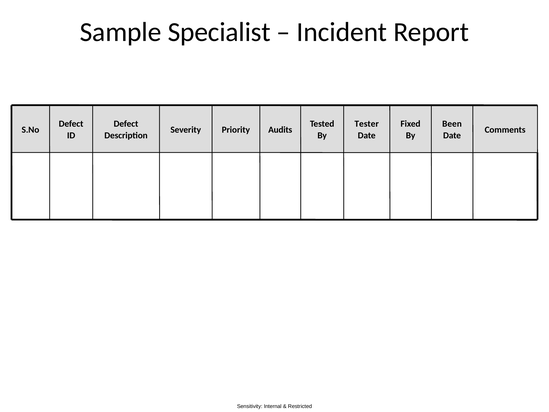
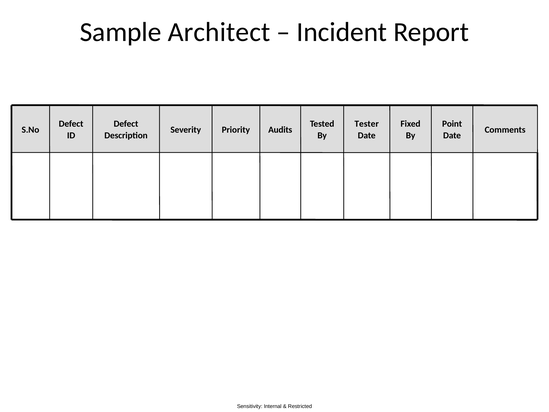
Specialist: Specialist -> Architect
Been: Been -> Point
